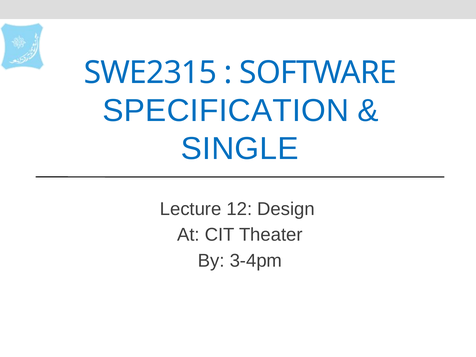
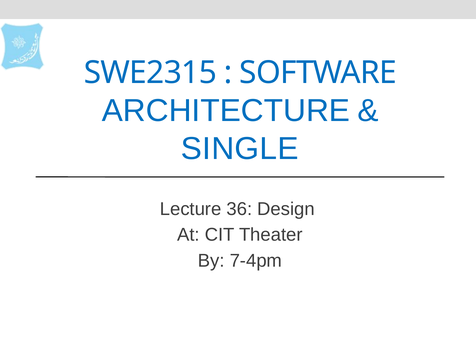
SPECIFICATION: SPECIFICATION -> ARCHITECTURE
12: 12 -> 36
3-4pm: 3-4pm -> 7-4pm
